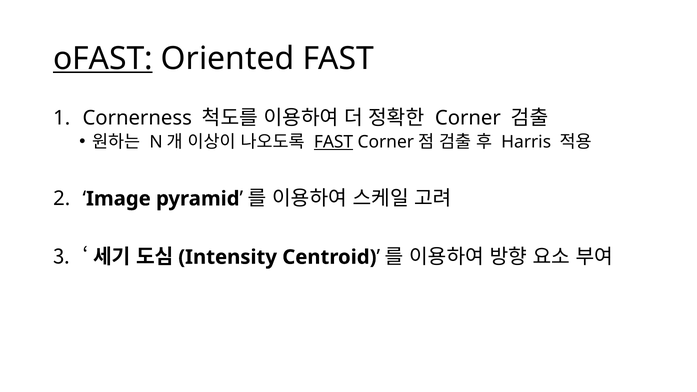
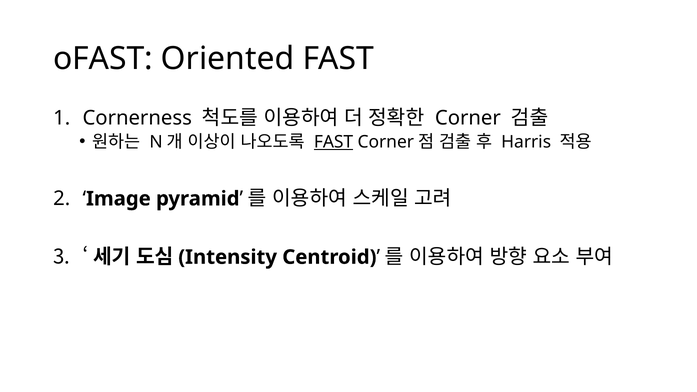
oFAST underline: present -> none
